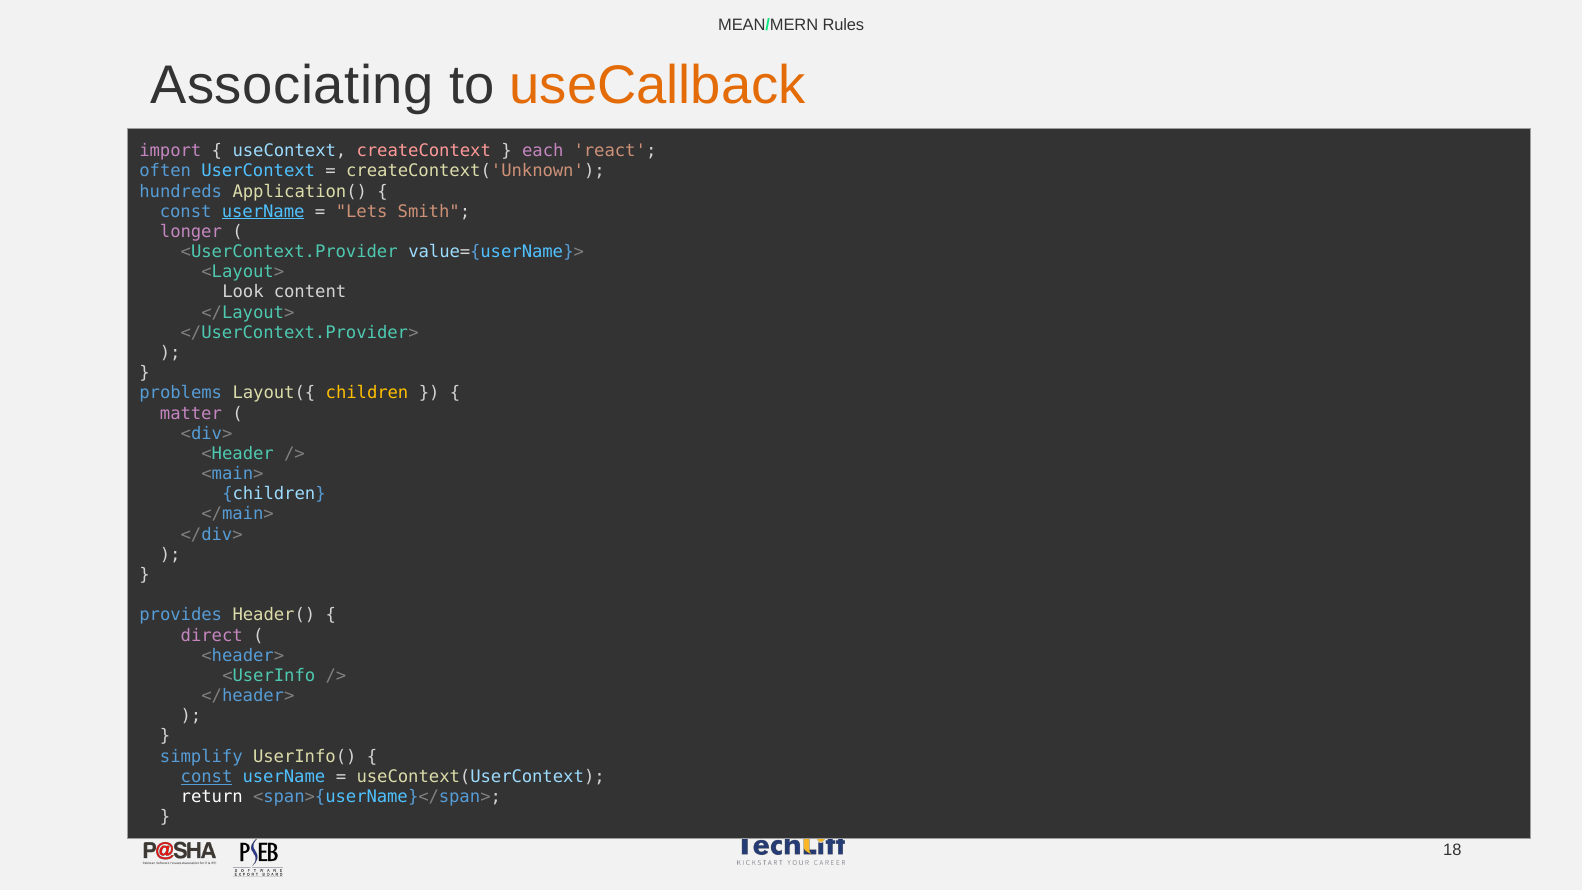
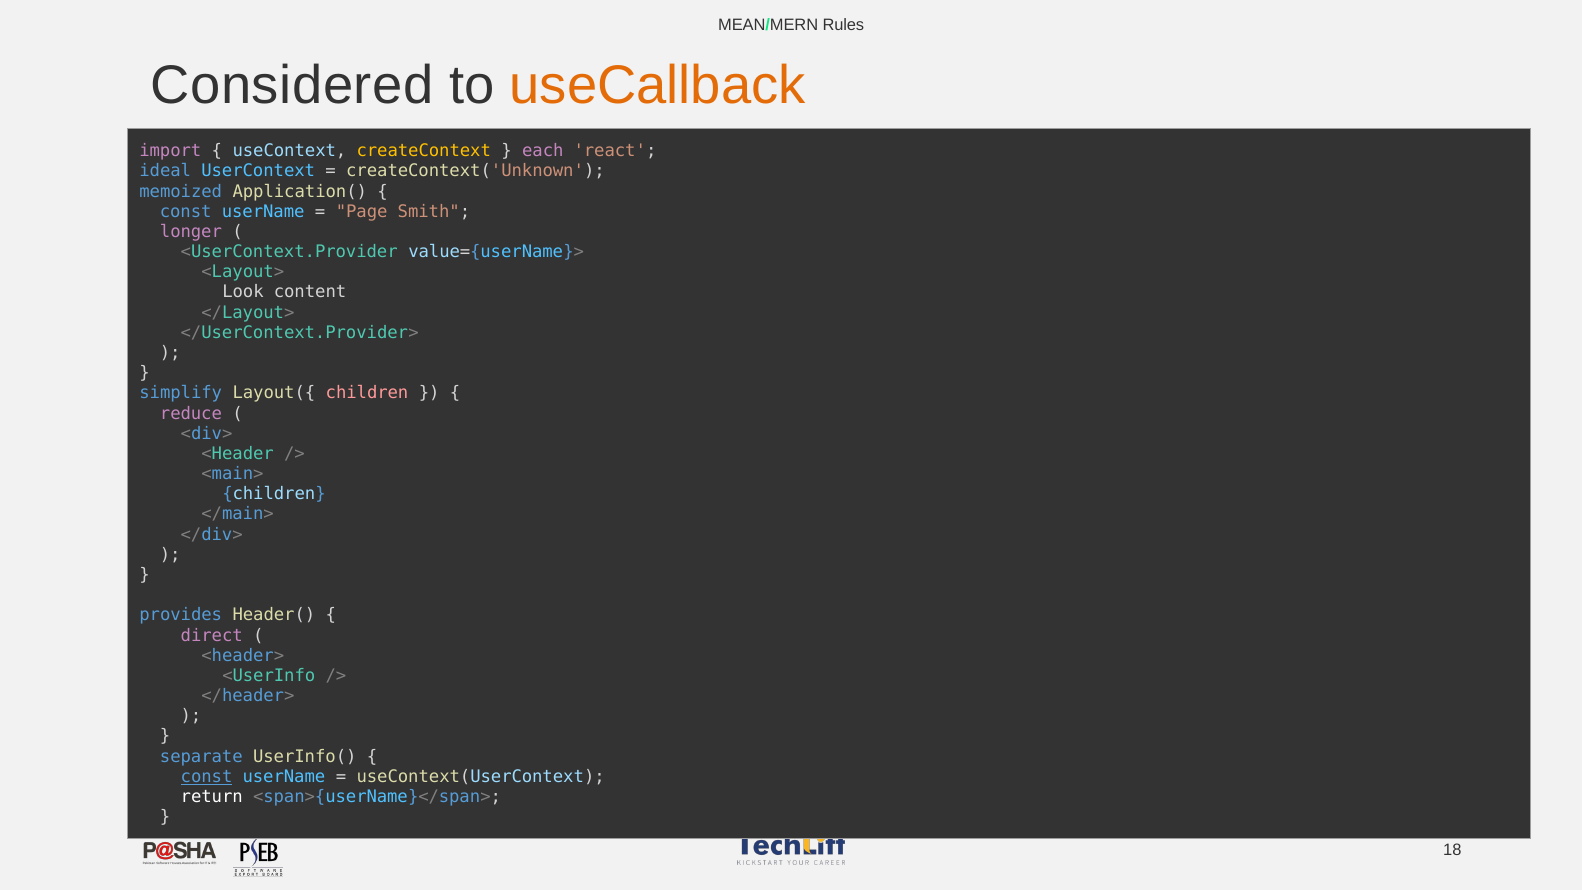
Associating: Associating -> Considered
createContext colour: pink -> yellow
often: often -> ideal
hundreds: hundreds -> memoized
userName at (263, 212) underline: present -> none
Lets: Lets -> Page
problems: problems -> simplify
children at (367, 393) colour: yellow -> pink
matter: matter -> reduce
simplify: simplify -> separate
